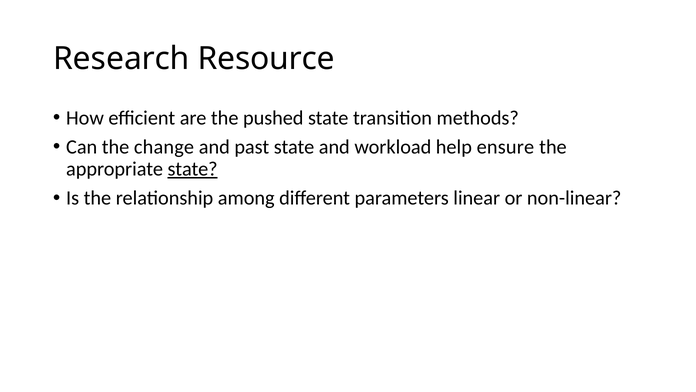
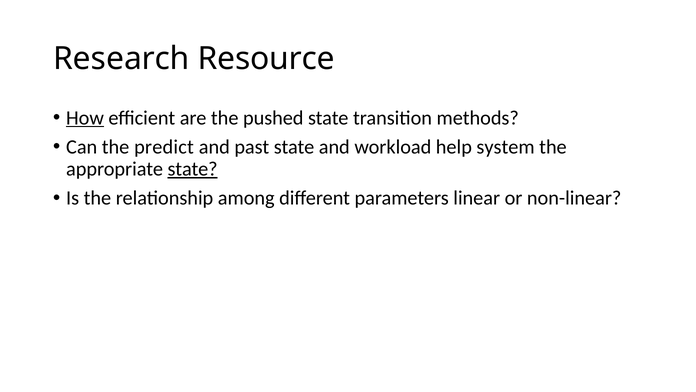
How underline: none -> present
change: change -> predict
ensure: ensure -> system
